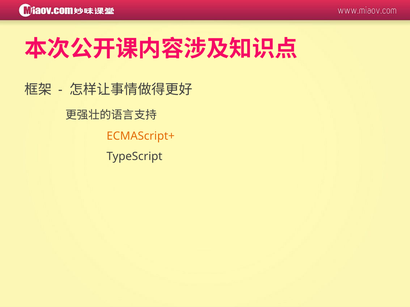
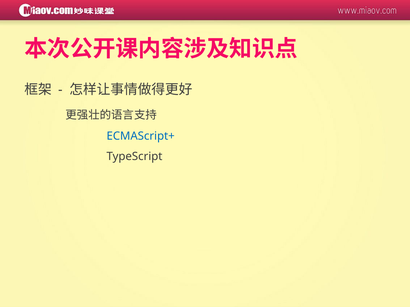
ECMAScript+ colour: orange -> blue
